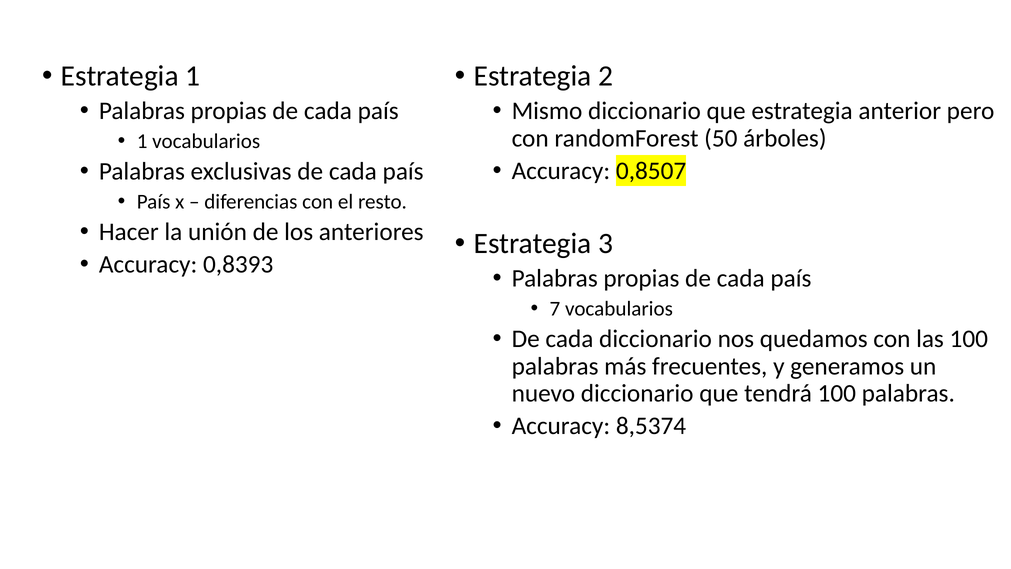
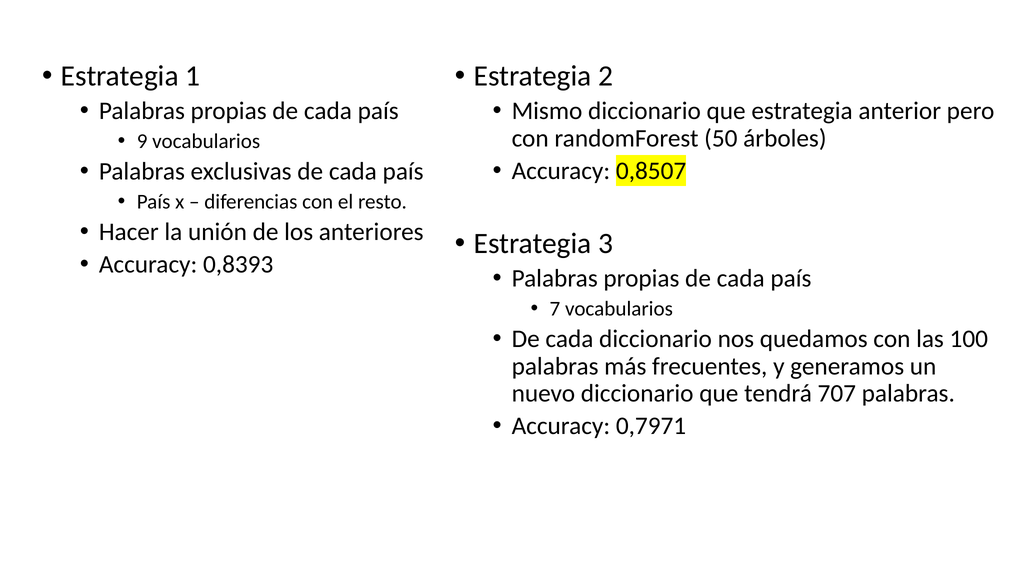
1 at (142, 141): 1 -> 9
tendrá 100: 100 -> 707
8,5374: 8,5374 -> 0,7971
